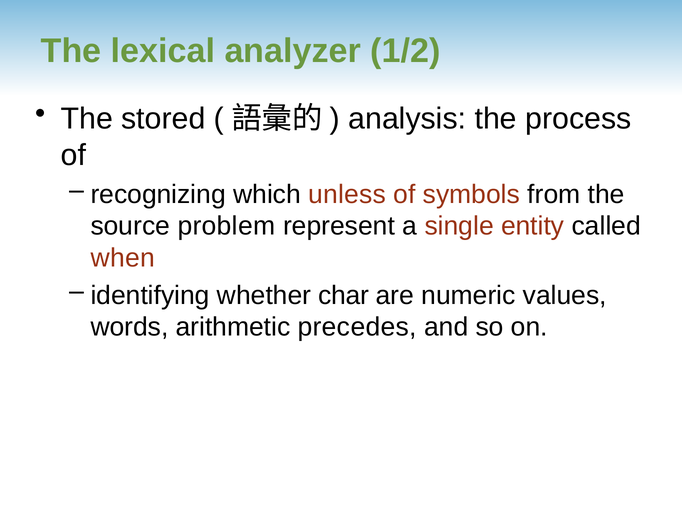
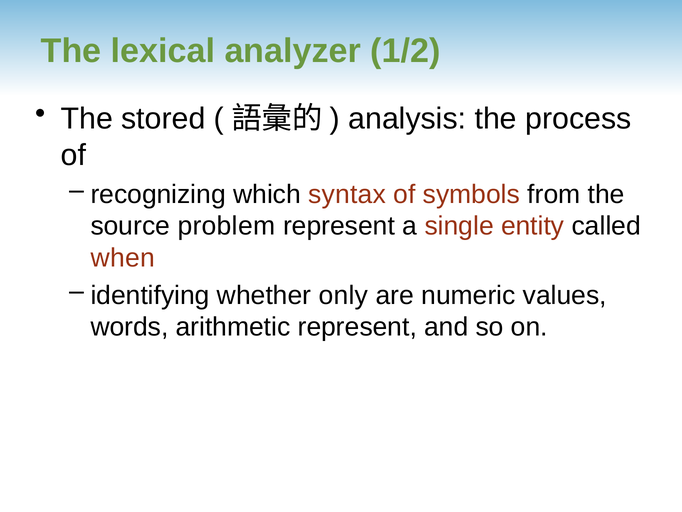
unless: unless -> syntax
char: char -> only
arithmetic precedes: precedes -> represent
